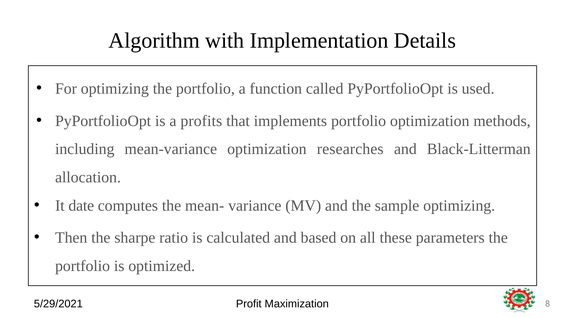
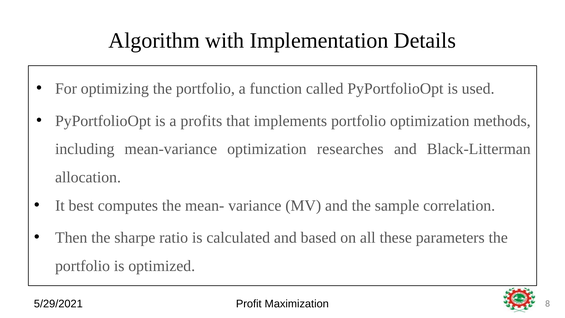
date: date -> best
sample optimizing: optimizing -> correlation
